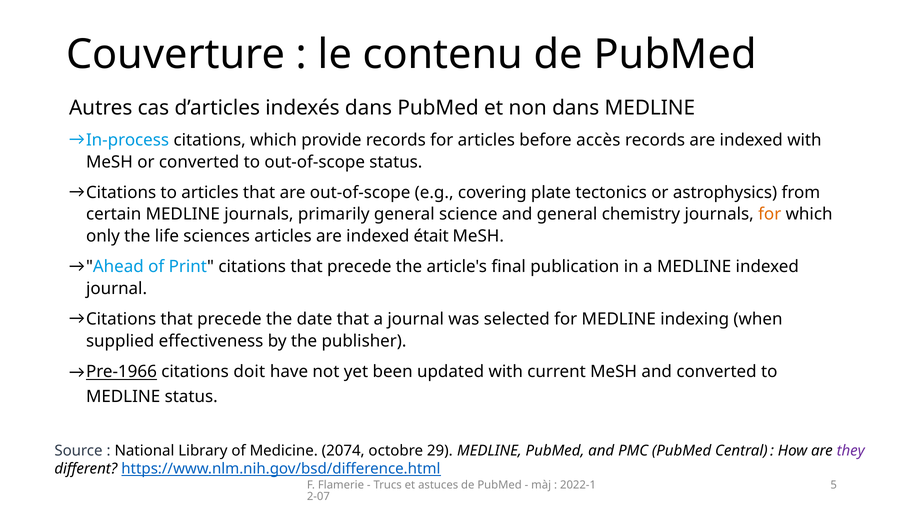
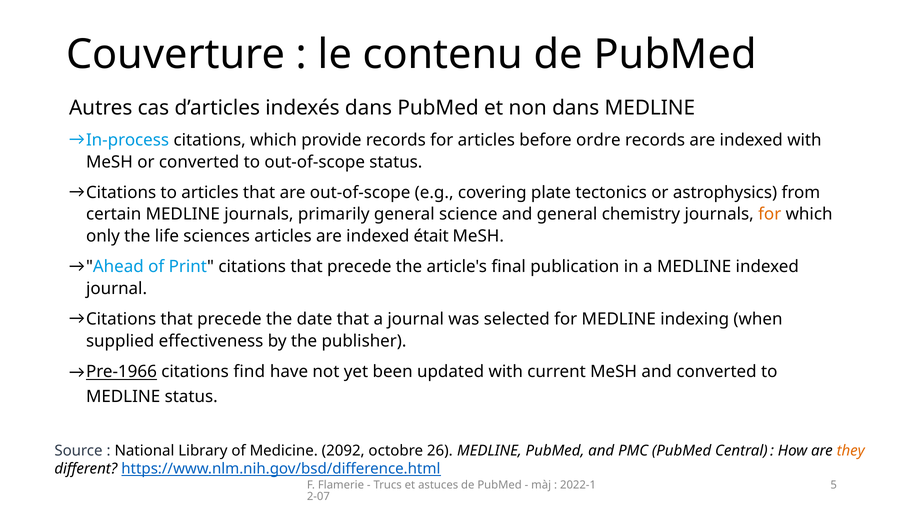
accès: accès -> ordre
doit: doit -> find
2074: 2074 -> 2092
29: 29 -> 26
they colour: purple -> orange
